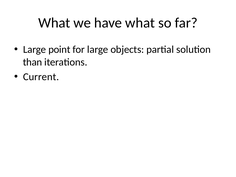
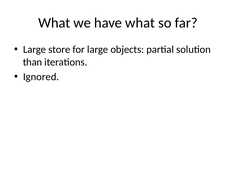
point: point -> store
Current: Current -> Ignored
